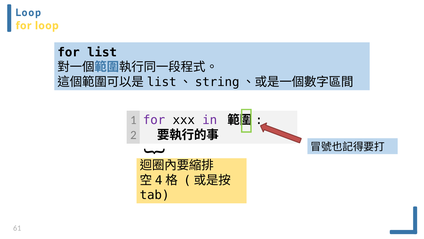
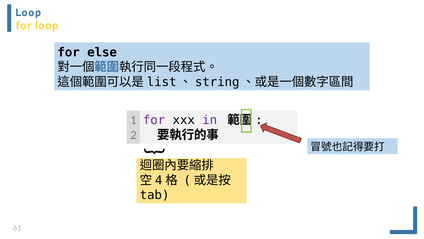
list: list -> else
